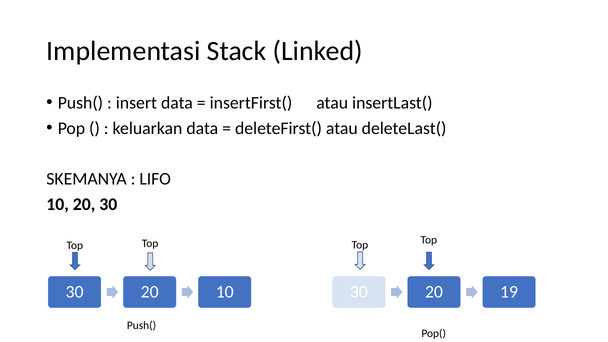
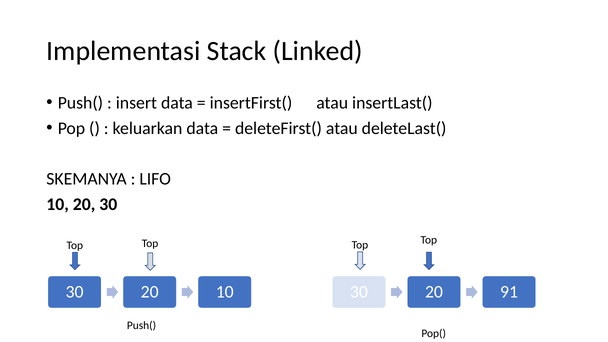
19: 19 -> 91
